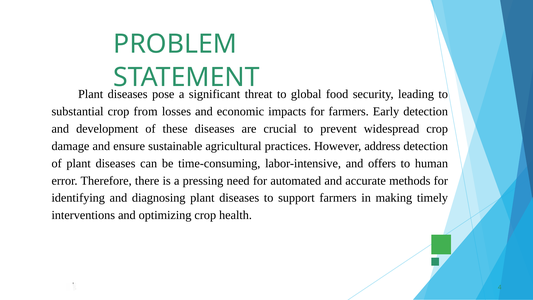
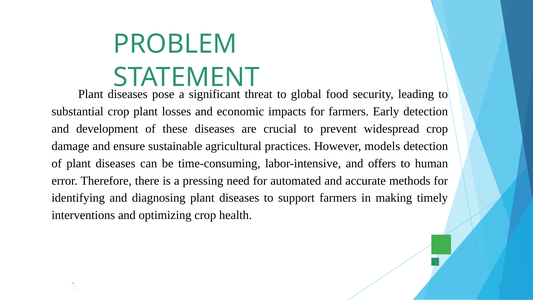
crop from: from -> plant
address: address -> models
